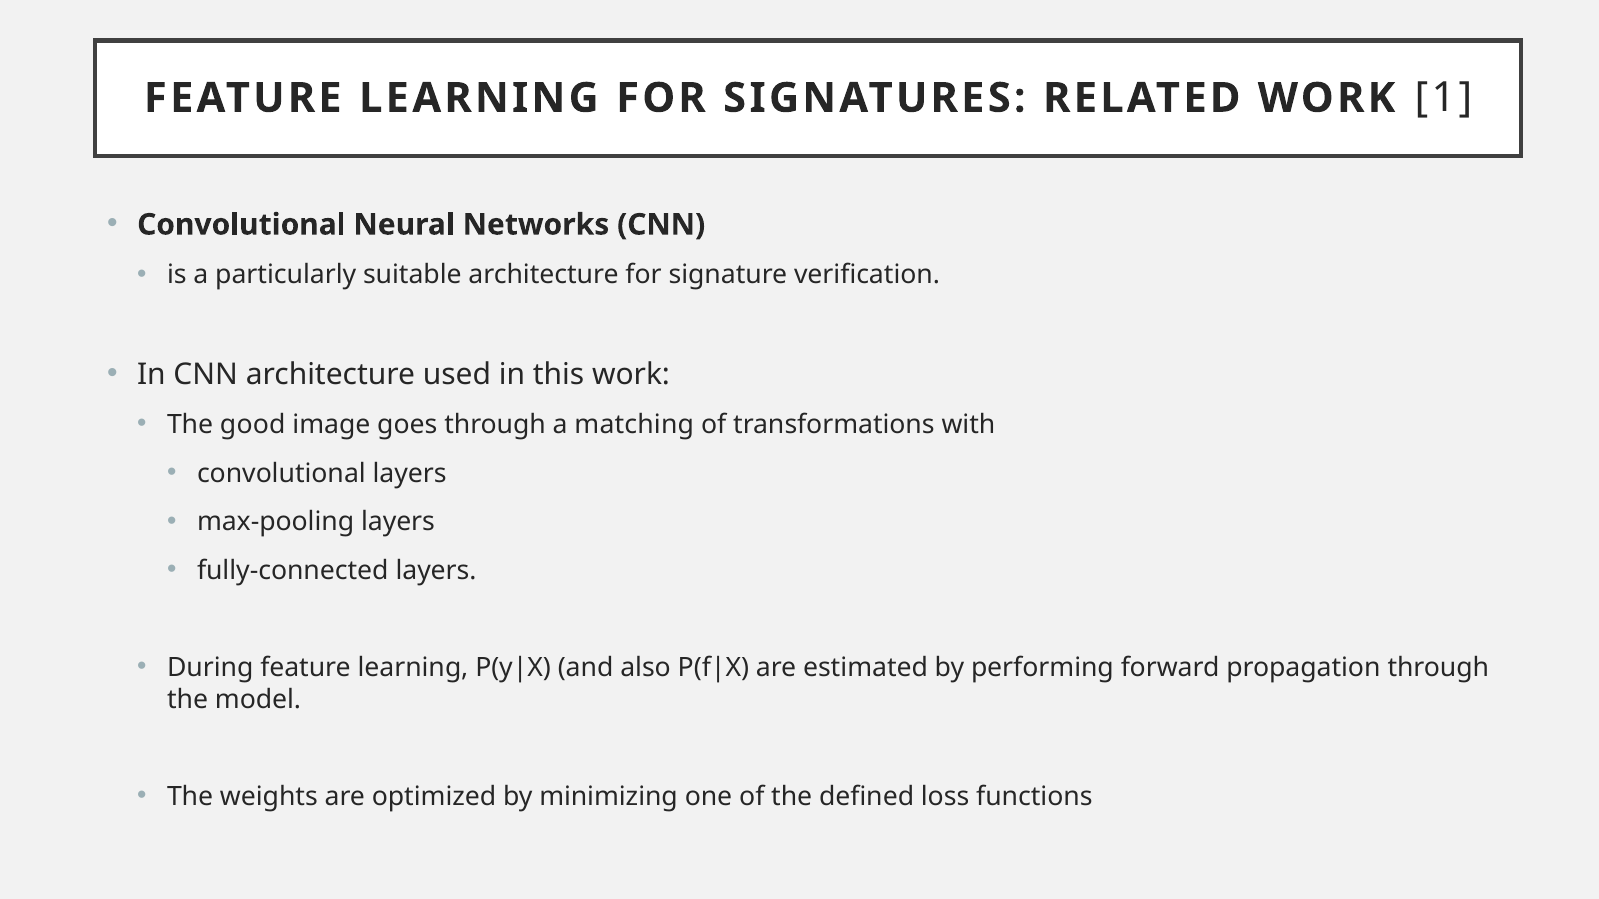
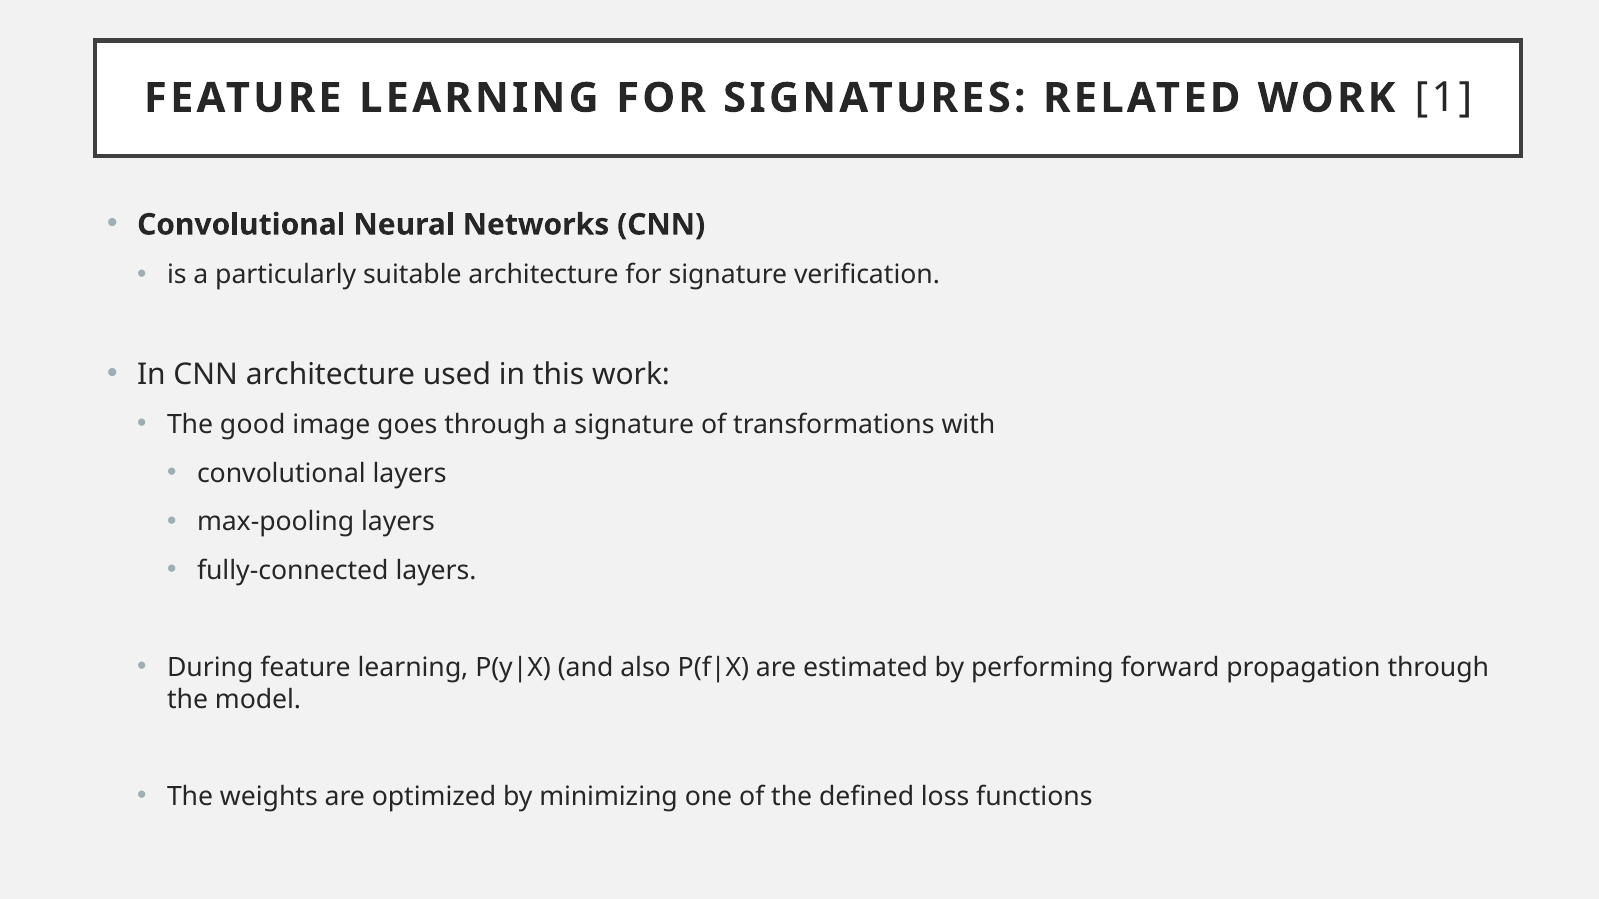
a matching: matching -> signature
